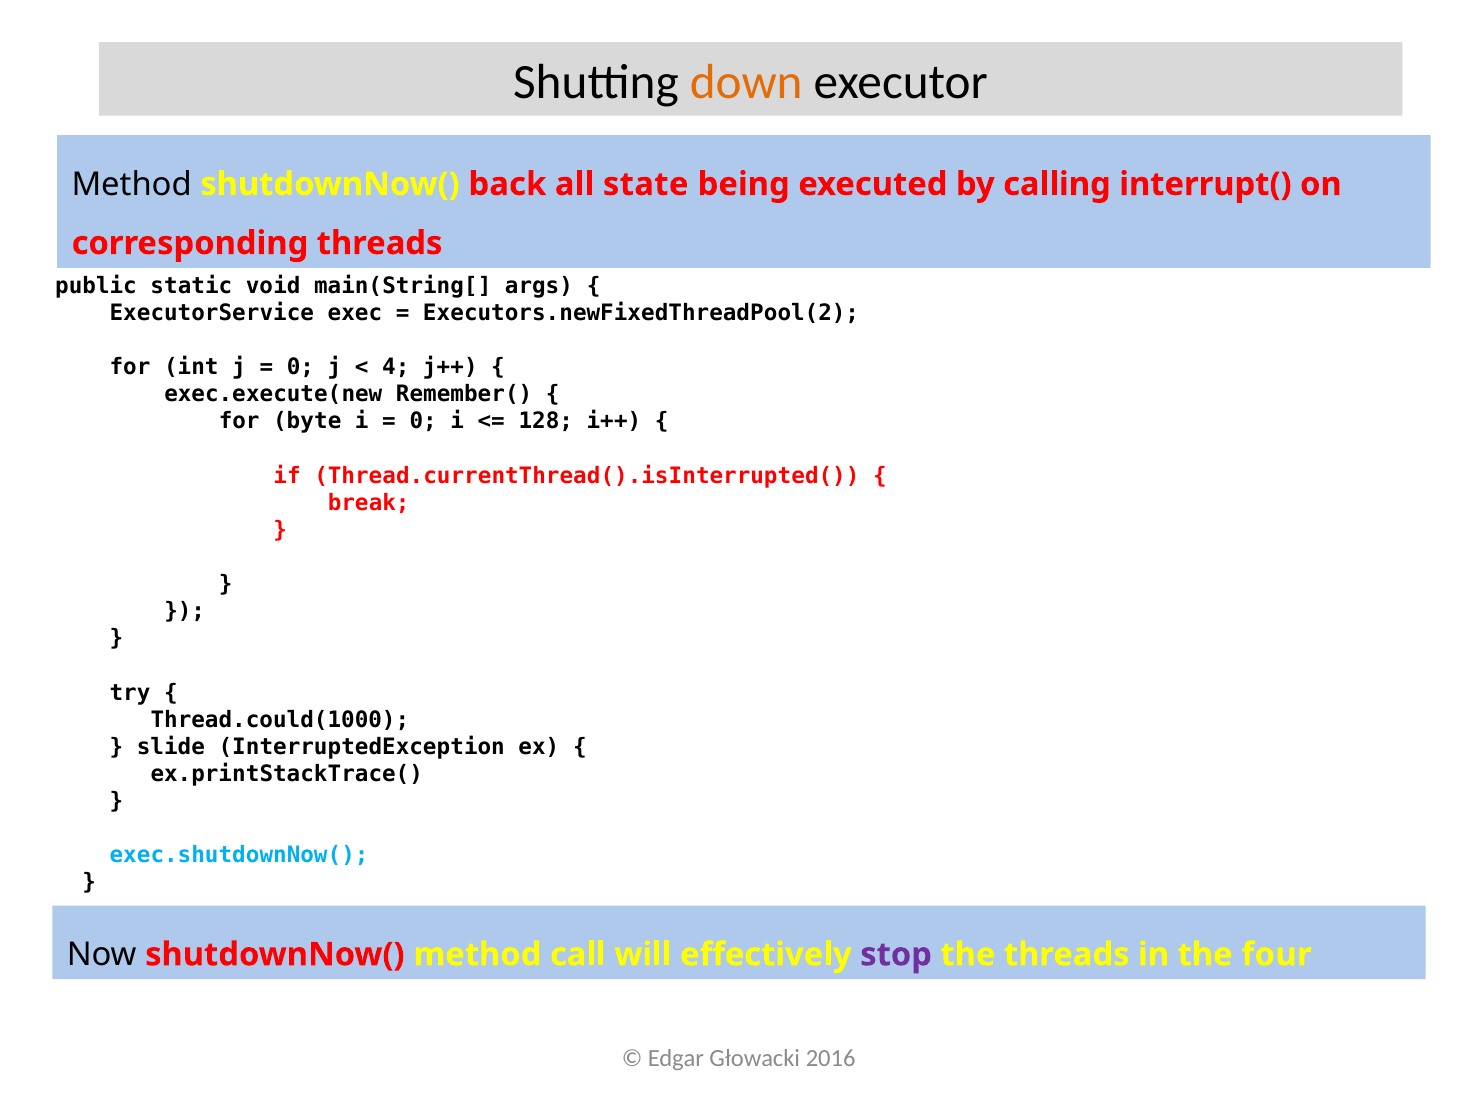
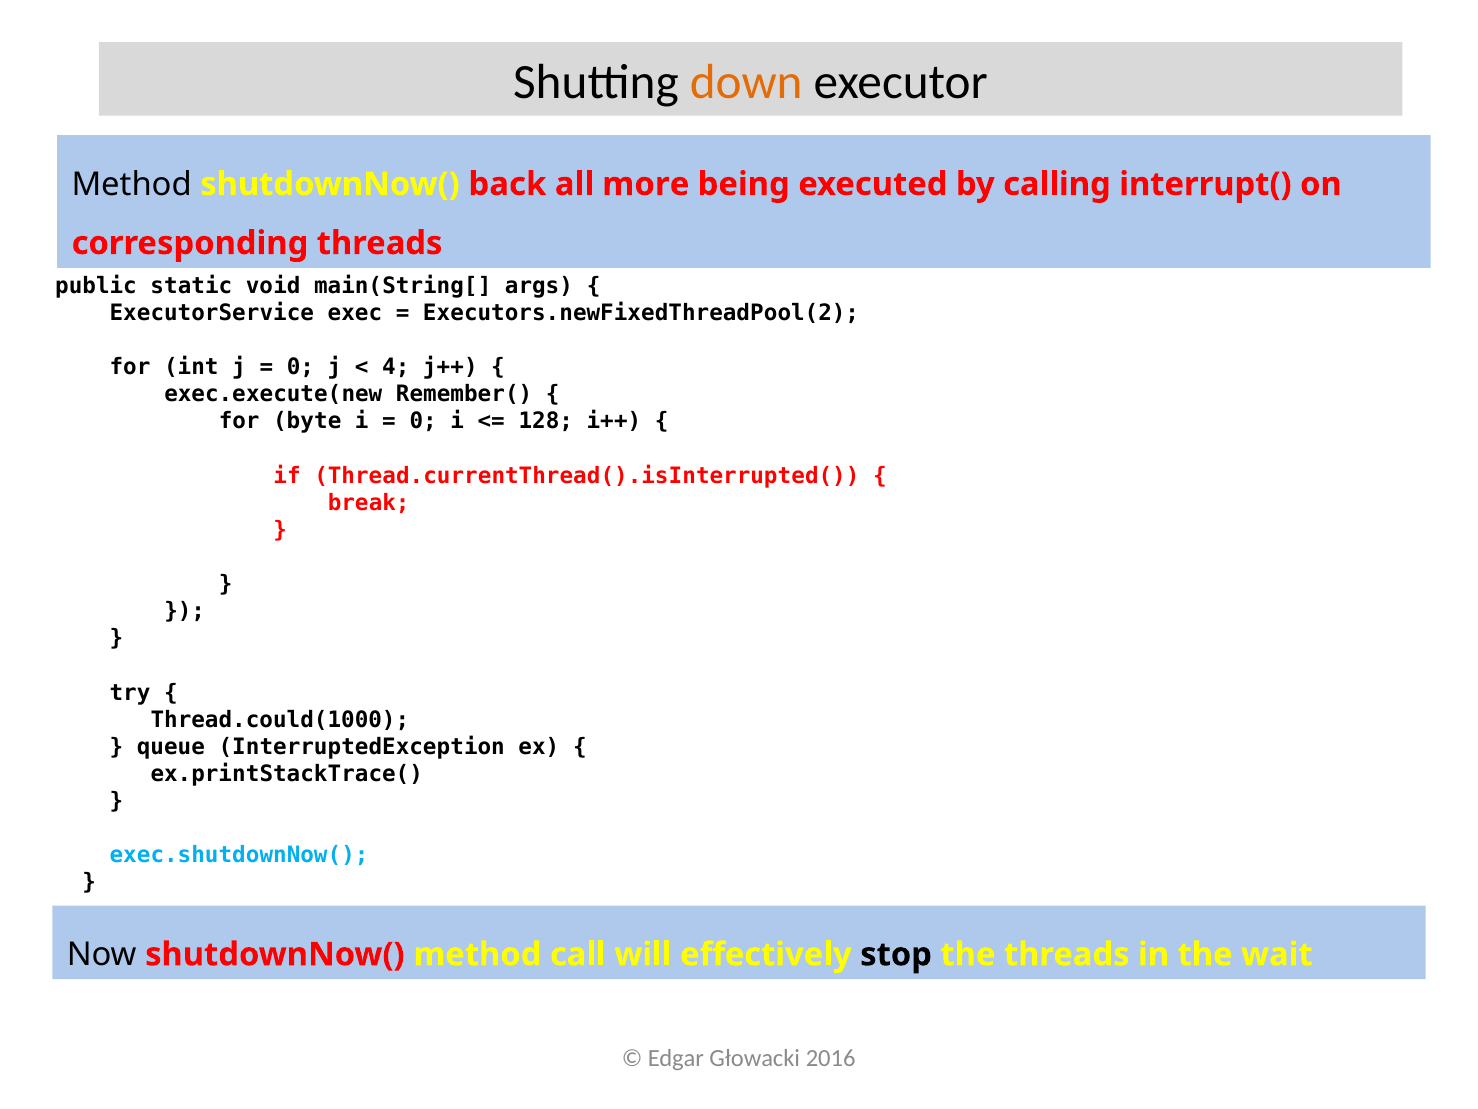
state: state -> more
slide: slide -> queue
stop colour: purple -> black
four: four -> wait
